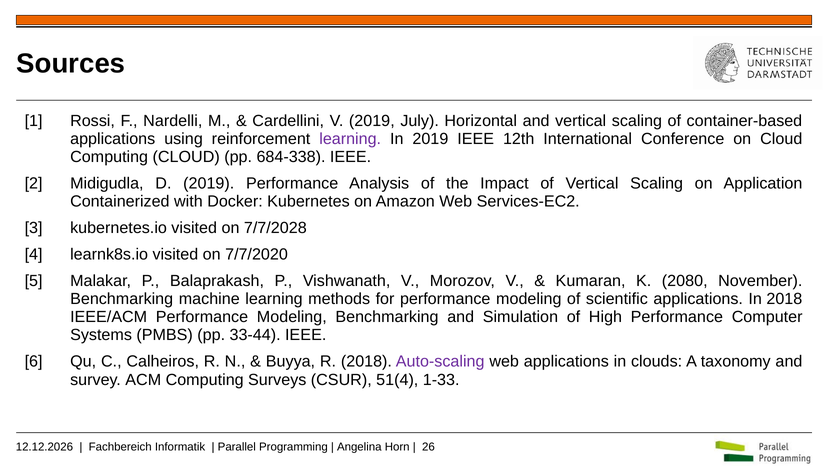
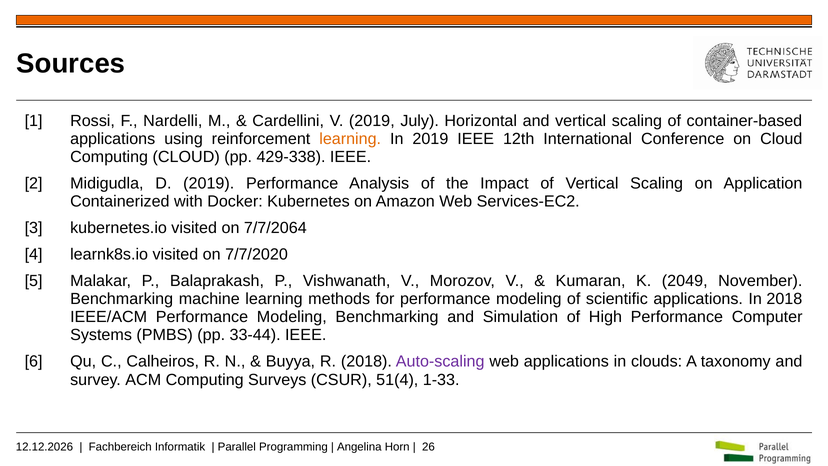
learning at (350, 139) colour: purple -> orange
684-338: 684-338 -> 429-338
7/7/2028: 7/7/2028 -> 7/7/2064
2080: 2080 -> 2049
